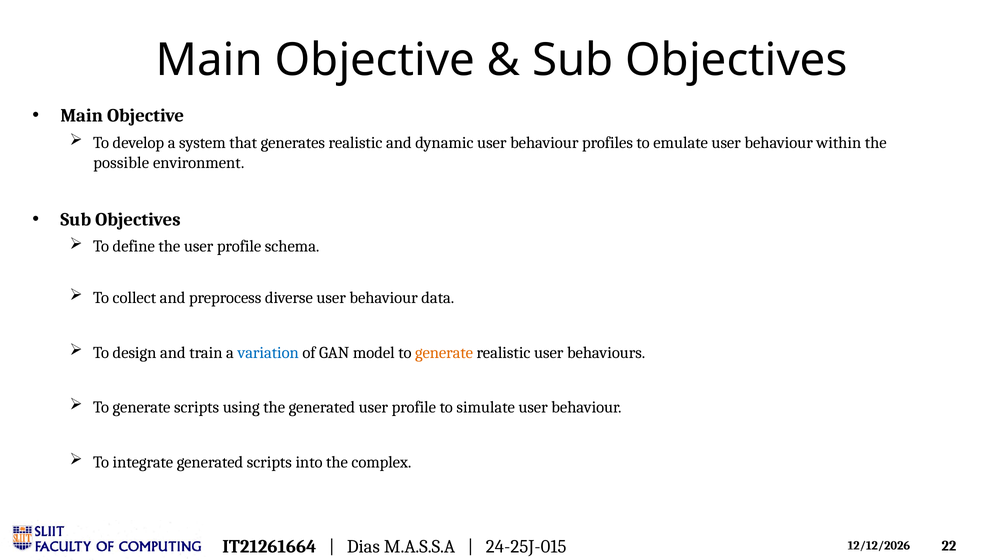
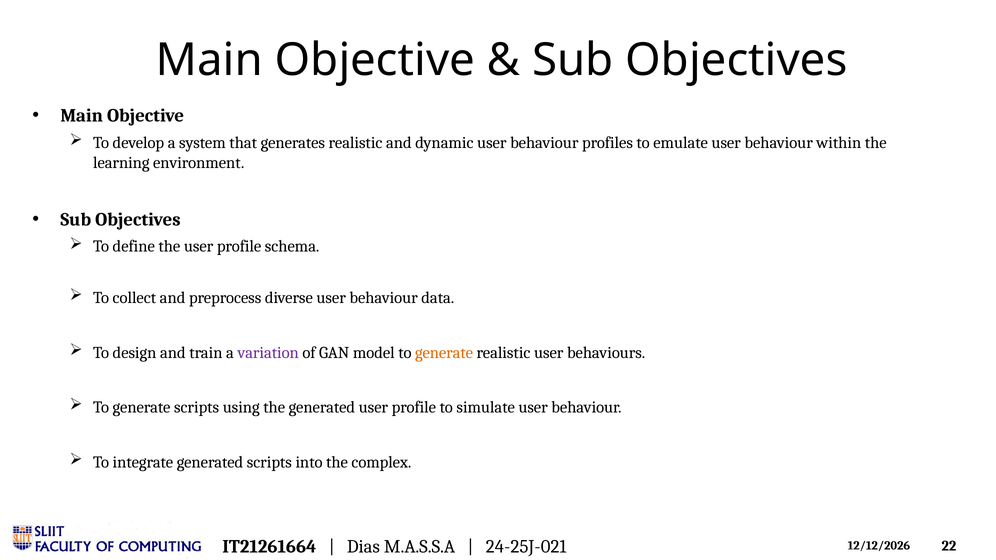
possible: possible -> learning
variation colour: blue -> purple
24-25J-015: 24-25J-015 -> 24-25J-021
